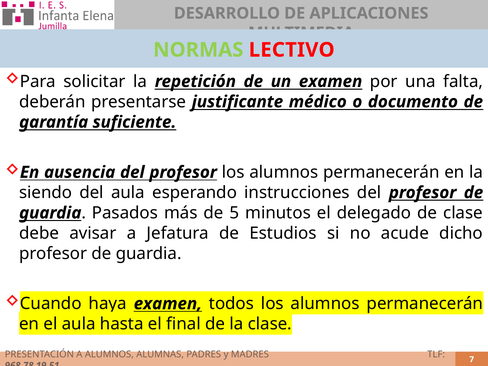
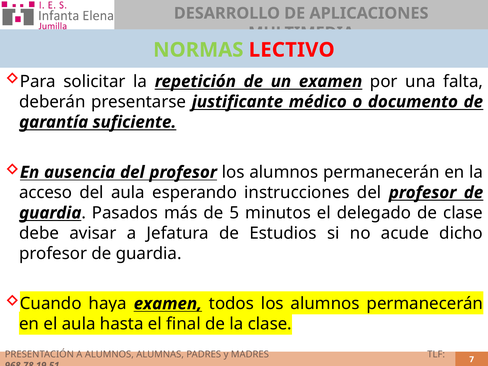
siendo: siendo -> acceso
